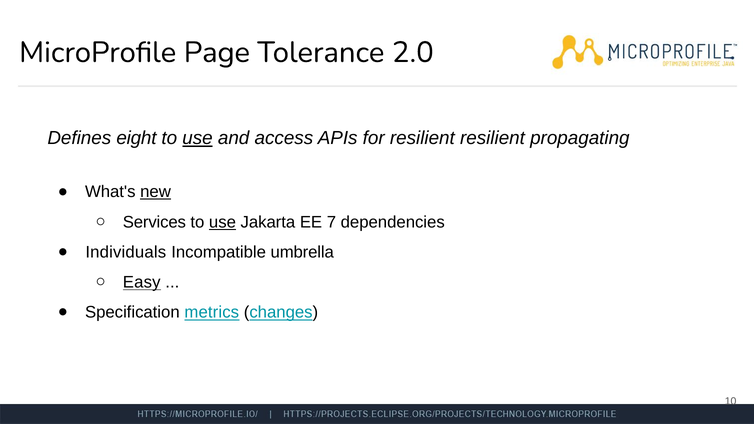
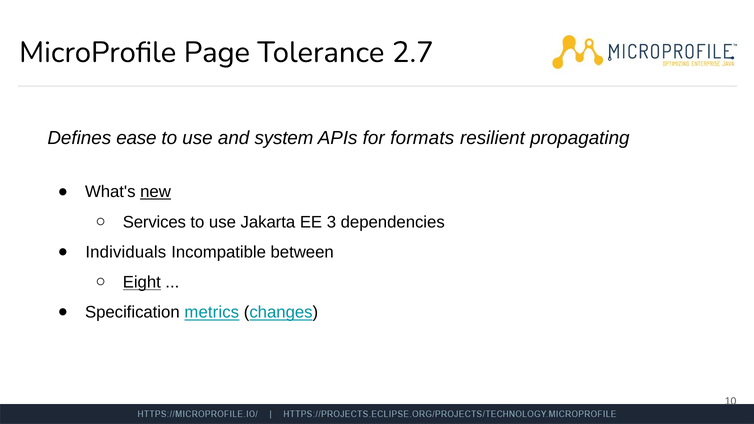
2.0: 2.0 -> 2.7
eight: eight -> ease
use at (197, 138) underline: present -> none
access: access -> system
for resilient: resilient -> formats
use at (222, 222) underline: present -> none
7: 7 -> 3
umbrella: umbrella -> between
Easy: Easy -> Eight
